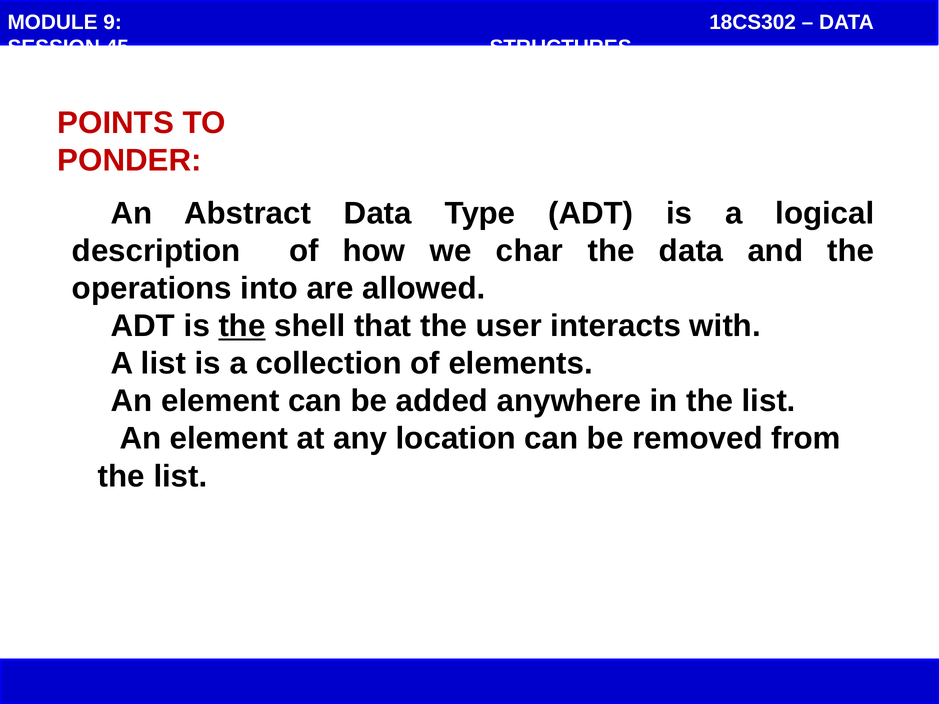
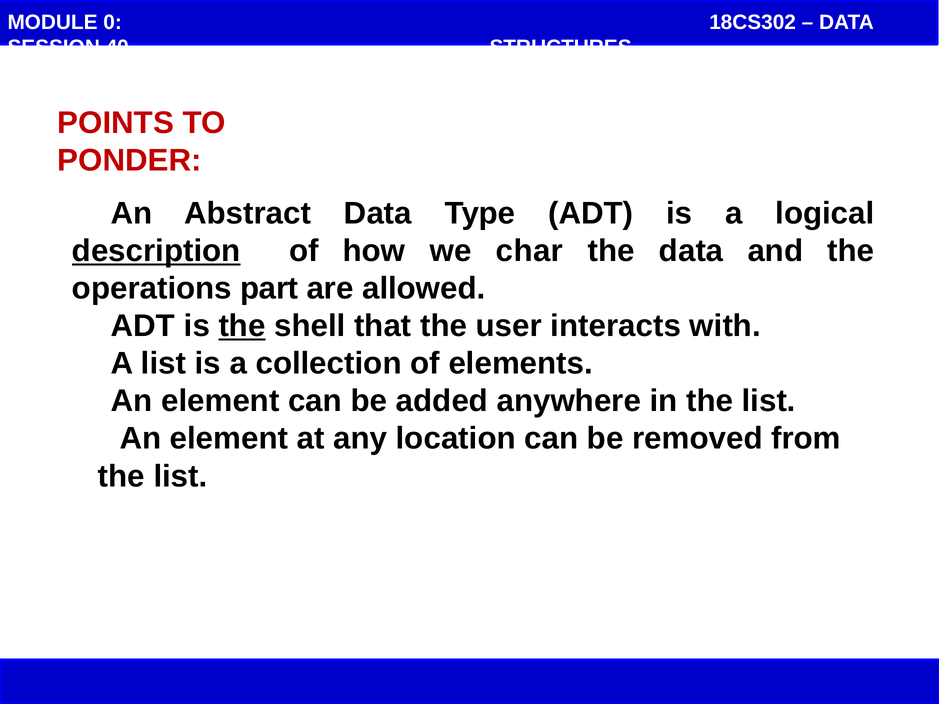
9: 9 -> 0
45: 45 -> 40
description underline: none -> present
into: into -> part
